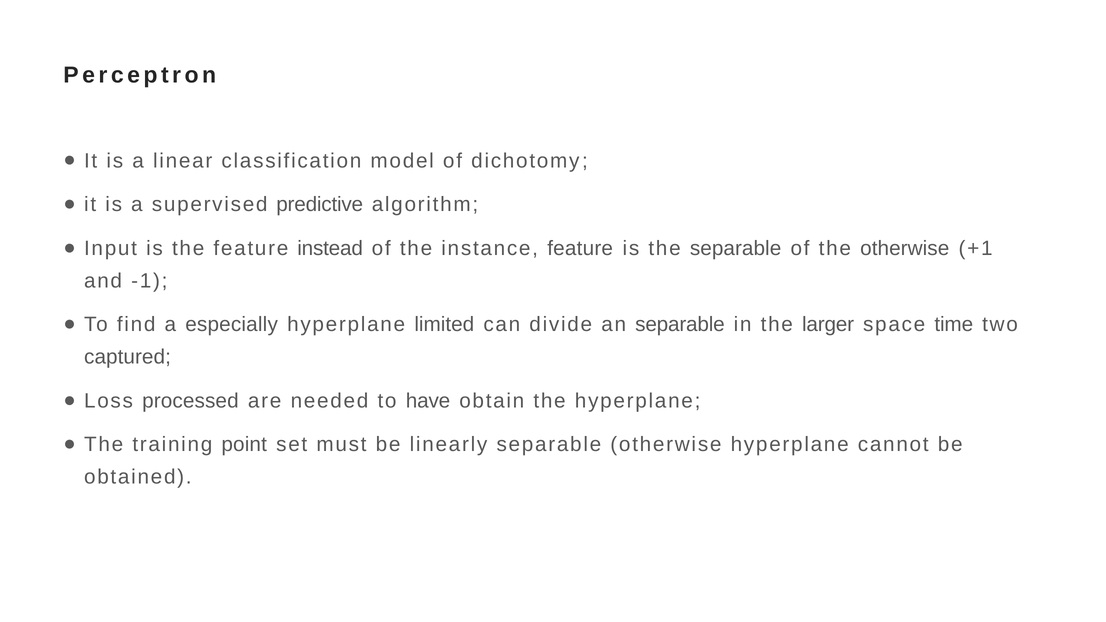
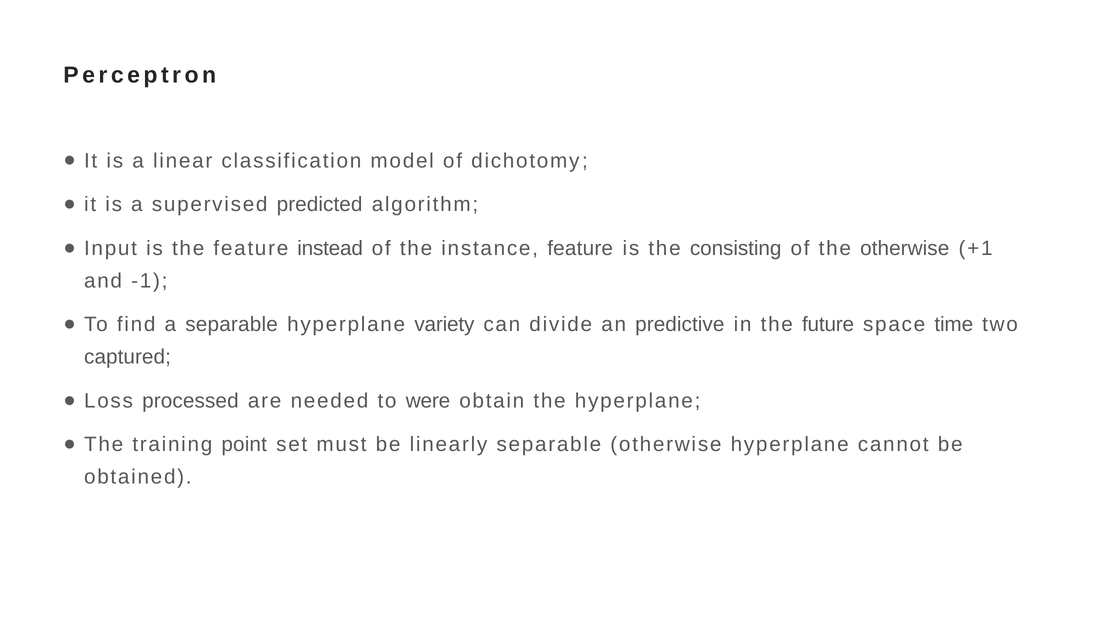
predictive: predictive -> predicted
the separable: separable -> consisting
a especially: especially -> separable
limited: limited -> variety
an separable: separable -> predictive
larger: larger -> future
have: have -> were
